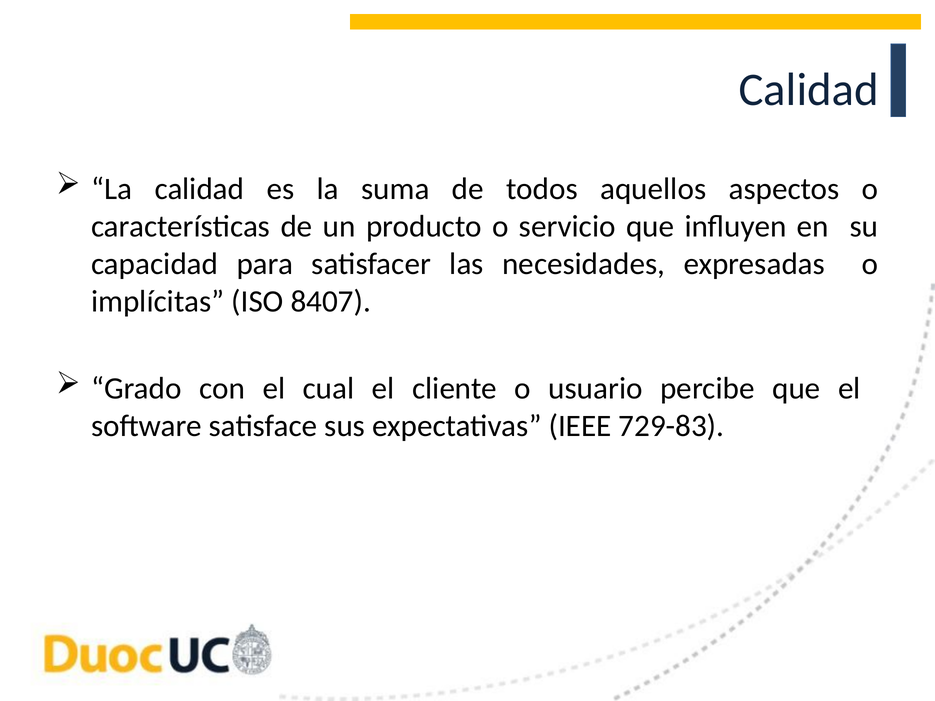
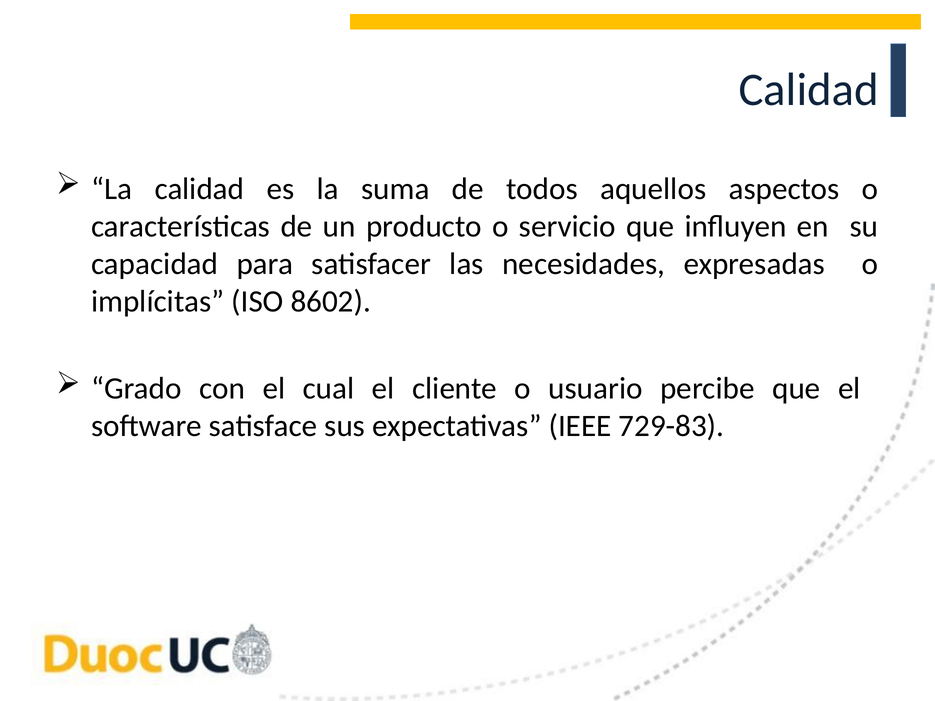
8407: 8407 -> 8602
